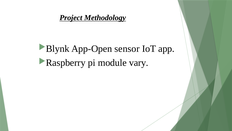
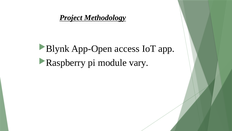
sensor: sensor -> access
